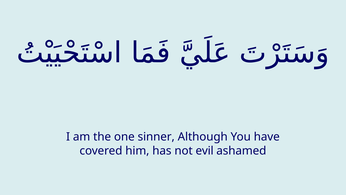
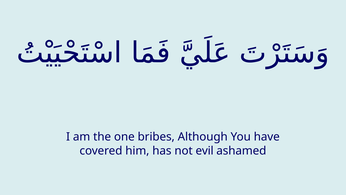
sinner: sinner -> bribes
